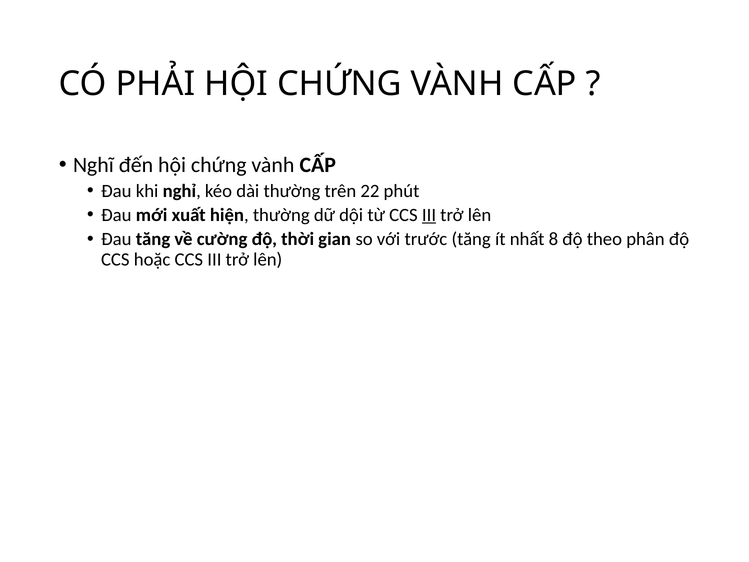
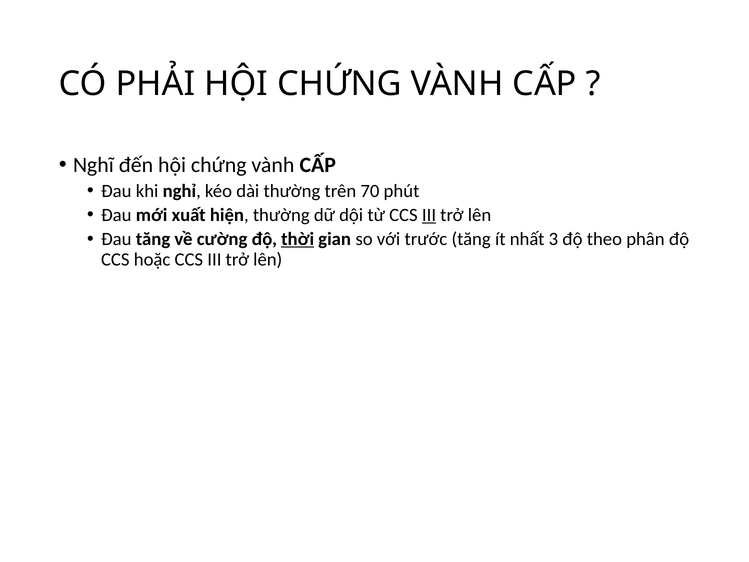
22: 22 -> 70
thời underline: none -> present
8: 8 -> 3
